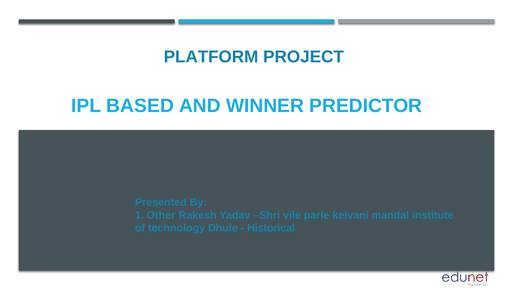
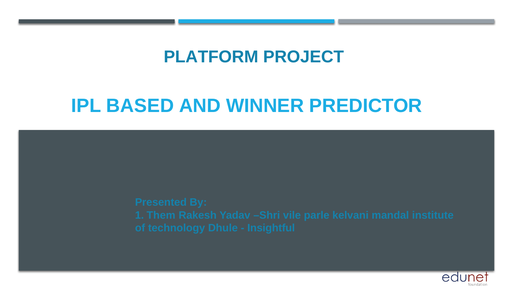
Other: Other -> Them
Historical: Historical -> Insightful
